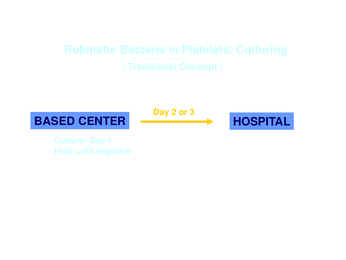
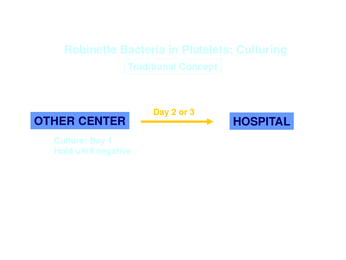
BASED: BASED -> OTHER
